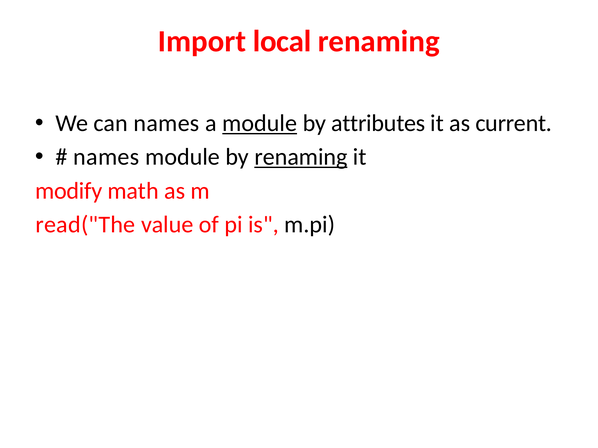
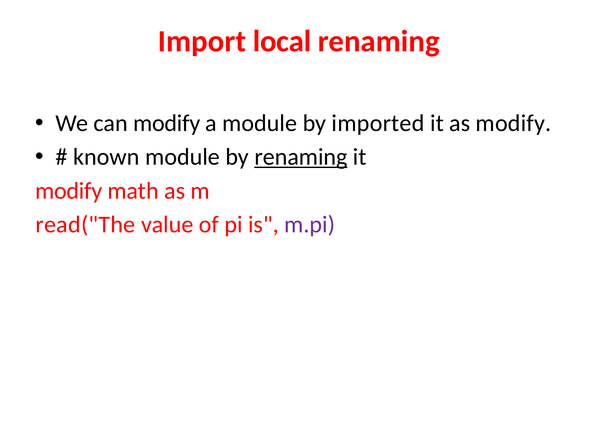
can names: names -> modify
module at (260, 123) underline: present -> none
attributes: attributes -> imported
as current: current -> modify
names at (106, 157): names -> known
m.pi colour: black -> purple
